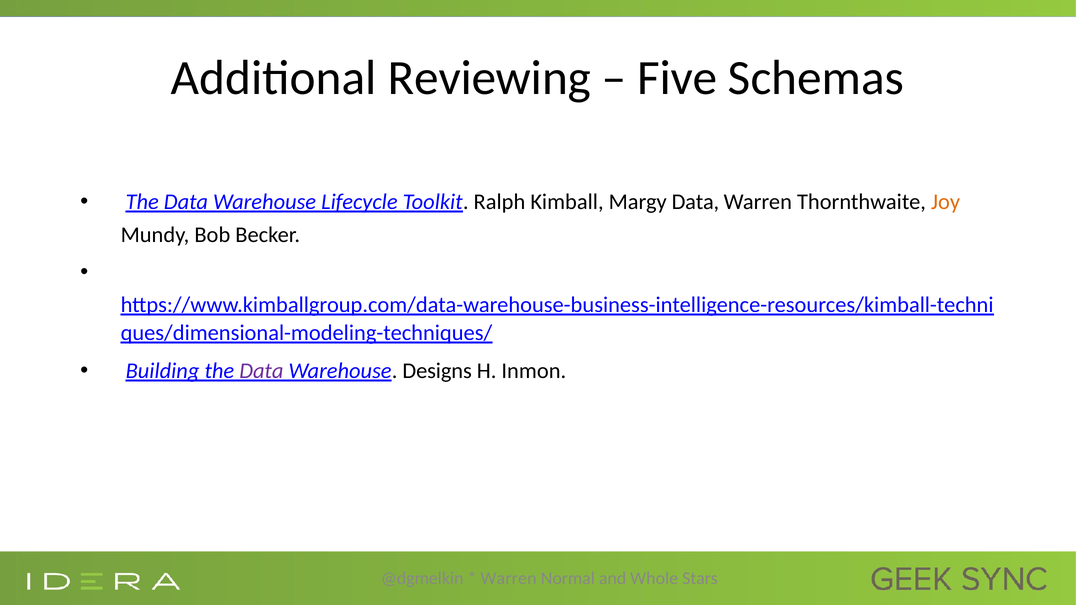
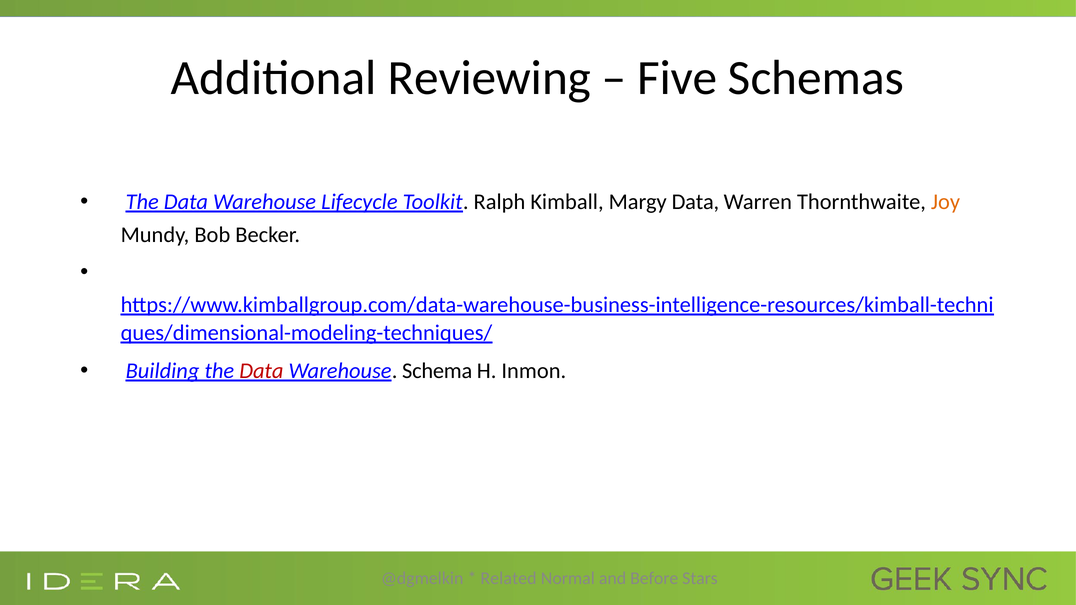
Data at (261, 371) colour: purple -> red
Designs: Designs -> Schema
Warren at (508, 578): Warren -> Related
Whole: Whole -> Before
